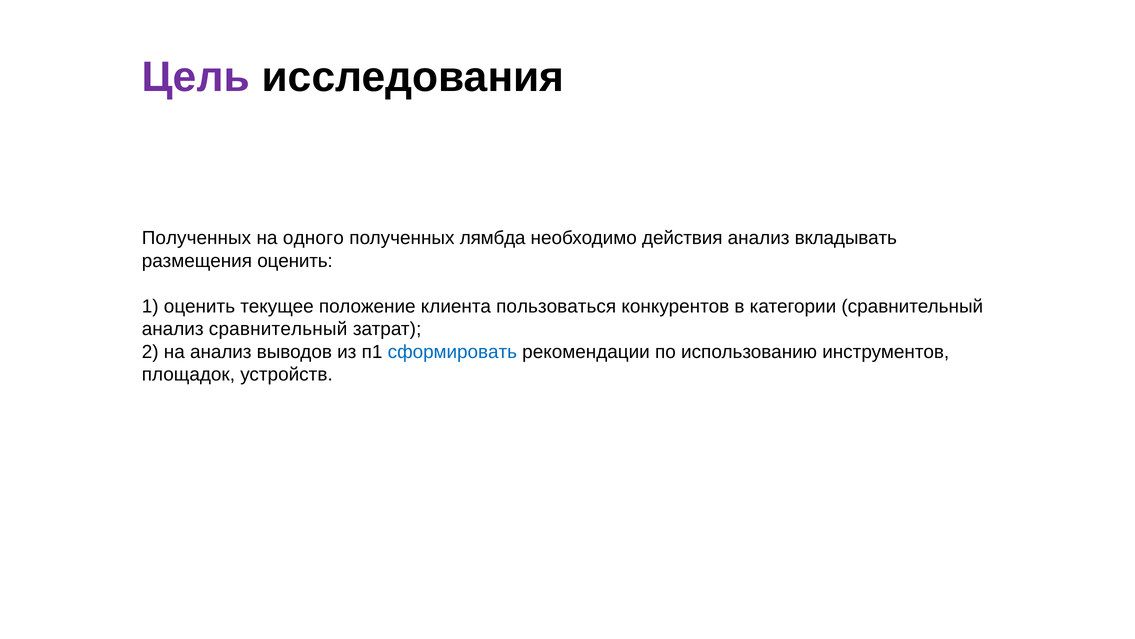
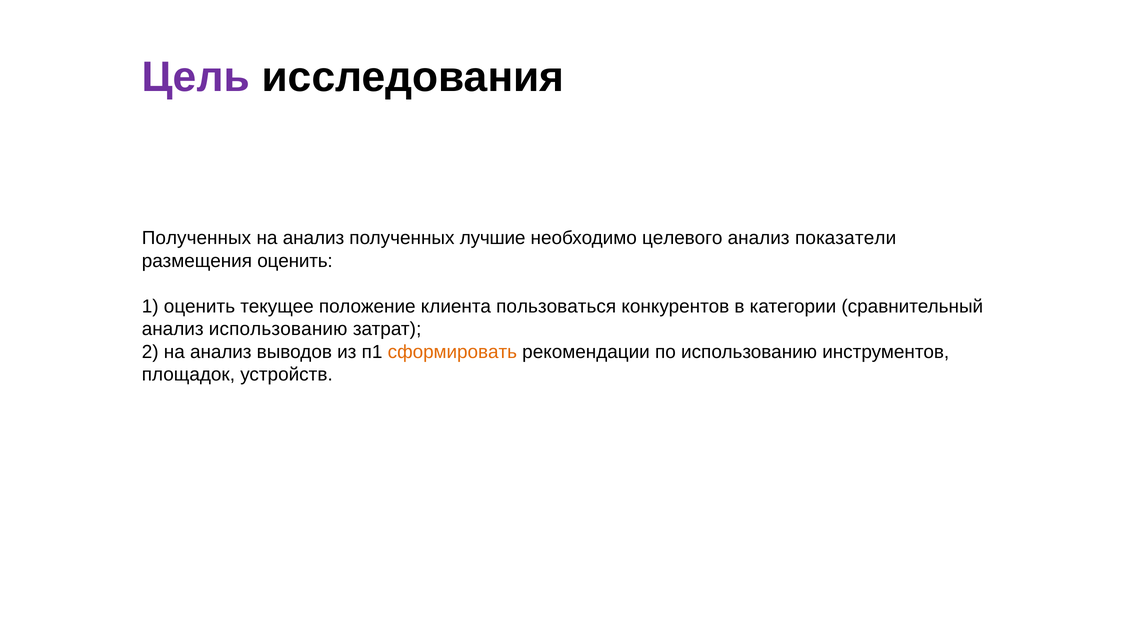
одного at (313, 238): одного -> анализ
лямбда: лямбда -> лучшие
действия: действия -> целевого
вкладывать: вкладывать -> показатели
анализ сравнительный: сравнительный -> использованию
сформировать colour: blue -> orange
